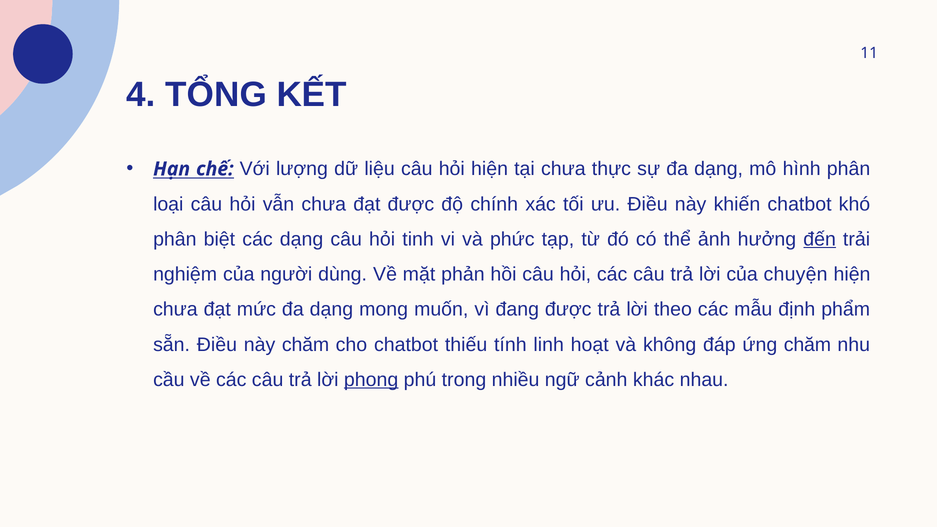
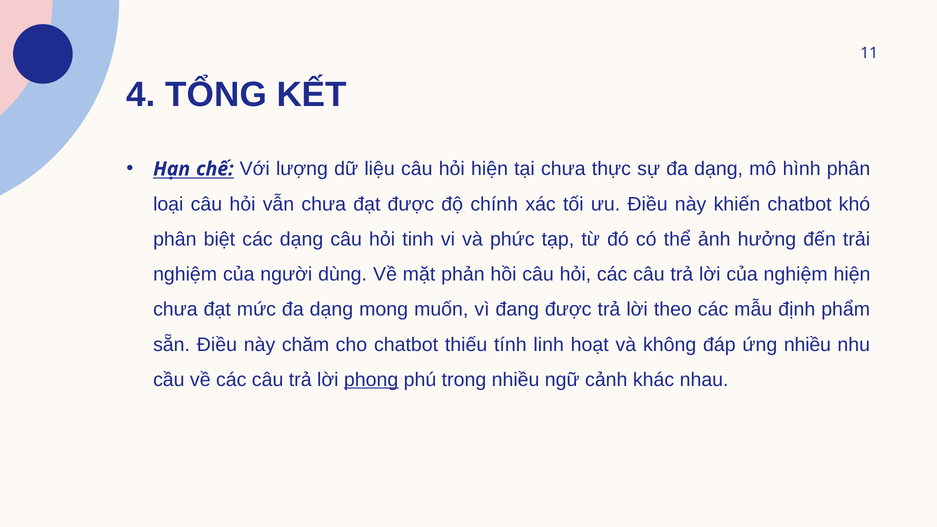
đến underline: present -> none
của chuyện: chuyện -> nghiệm
ứng chăm: chăm -> nhiều
